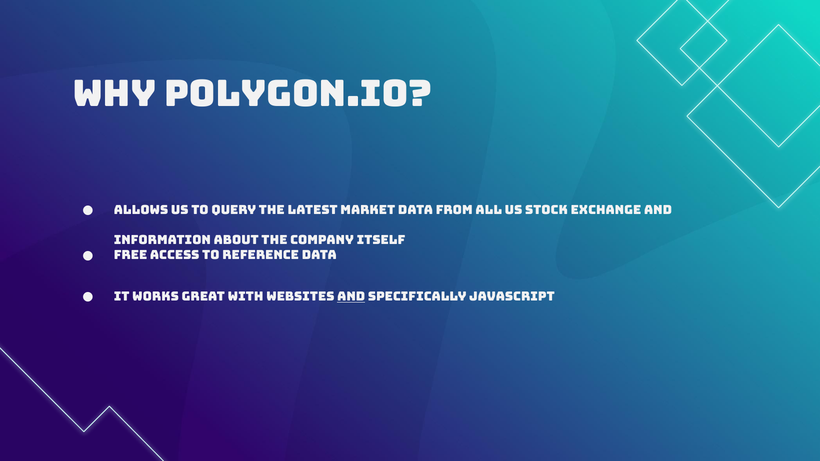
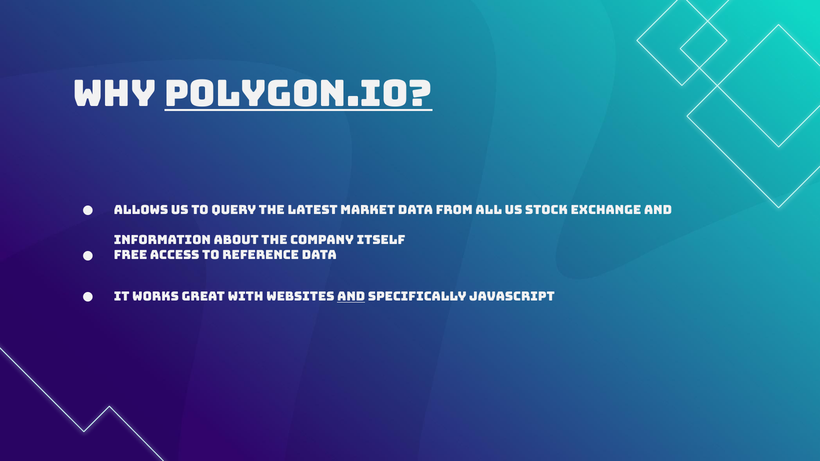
polygon.IO underline: none -> present
